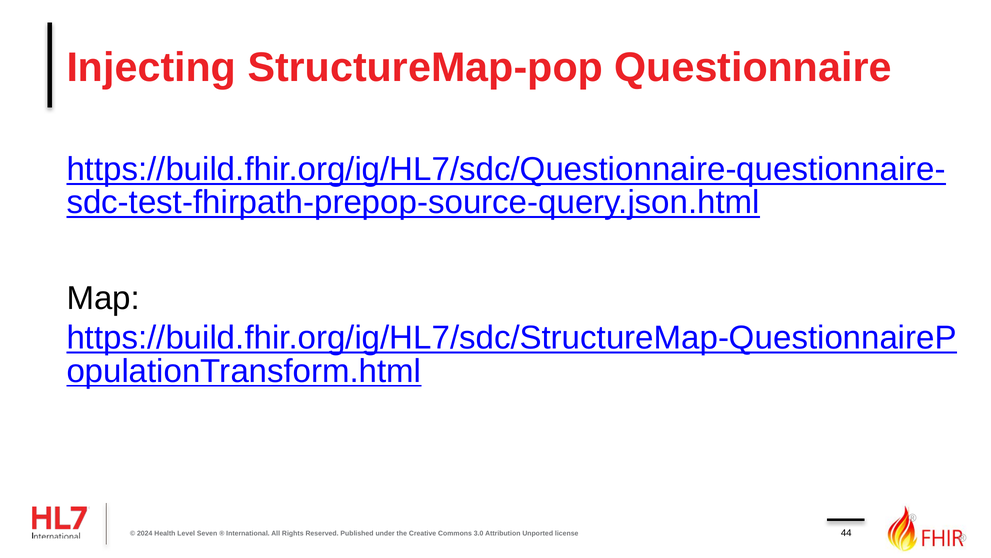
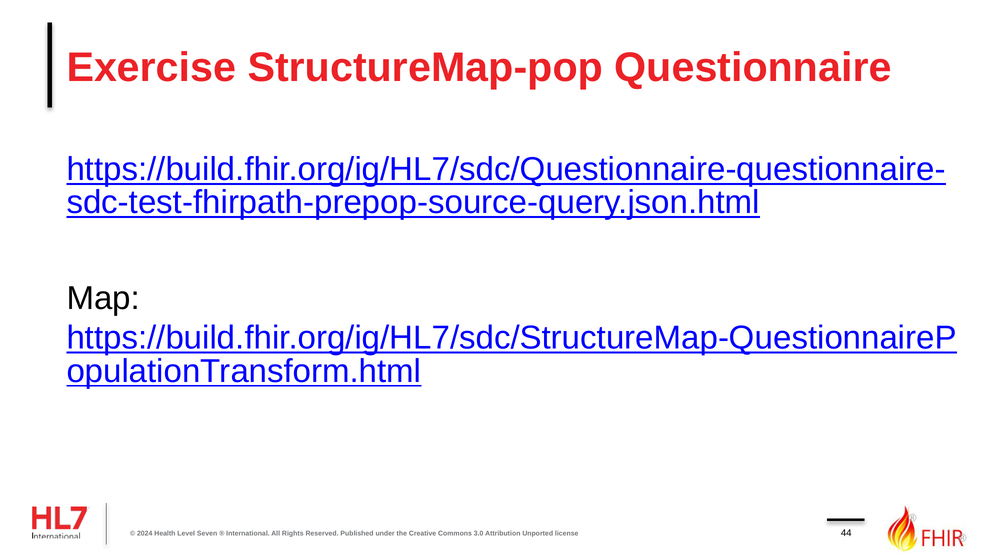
Injecting: Injecting -> Exercise
